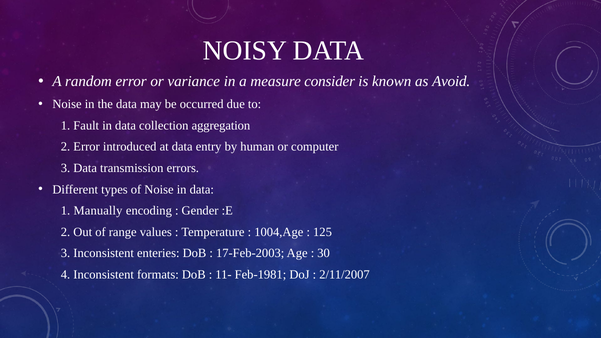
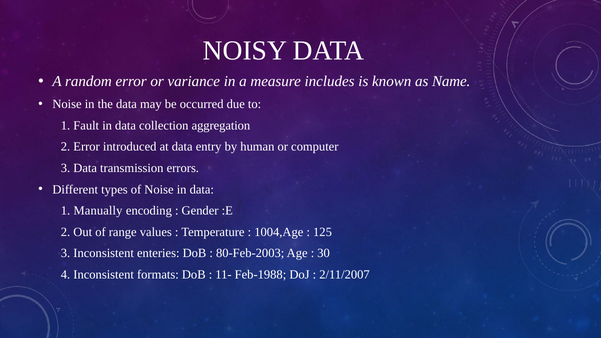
consider: consider -> includes
Avoid: Avoid -> Name
17-Feb-2003: 17-Feb-2003 -> 80-Feb-2003
Feb-1981: Feb-1981 -> Feb-1988
